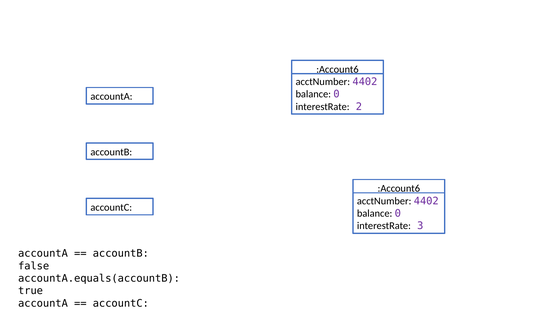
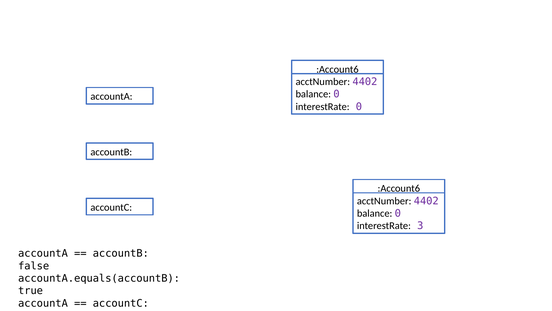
interestRate 2: 2 -> 0
